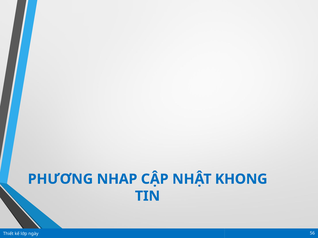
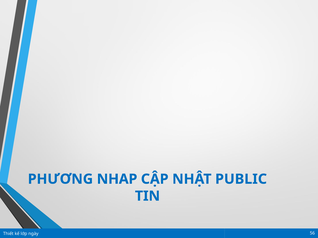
KHONG: KHONG -> PUBLIC
